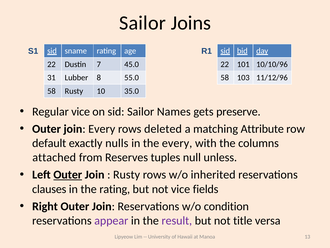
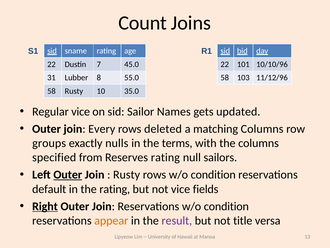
Sailor at (142, 23): Sailor -> Count
preserve: preserve -> updated
matching Attribute: Attribute -> Columns
default: default -> groups
the every: every -> terms
attached: attached -> specified
Reserves tuples: tuples -> rating
unless: unless -> sailors
rows w/o inherited: inherited -> condition
clauses: clauses -> default
Right underline: none -> present
appear colour: purple -> orange
